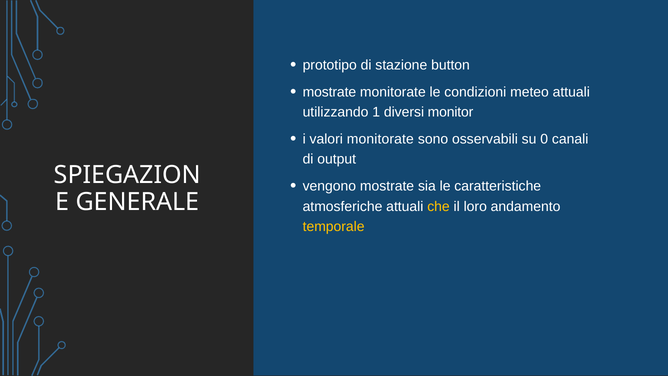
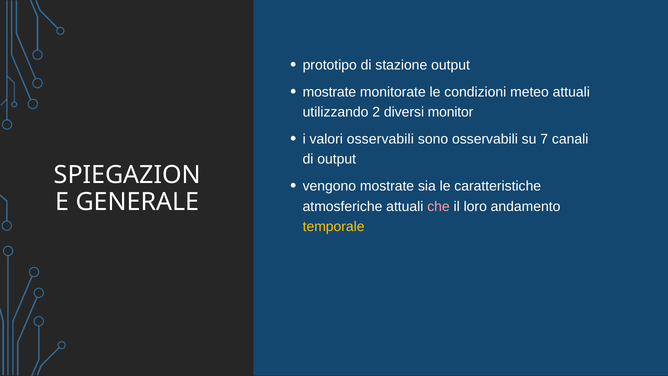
stazione button: button -> output
1: 1 -> 2
valori monitorate: monitorate -> osservabili
0: 0 -> 7
che colour: yellow -> pink
